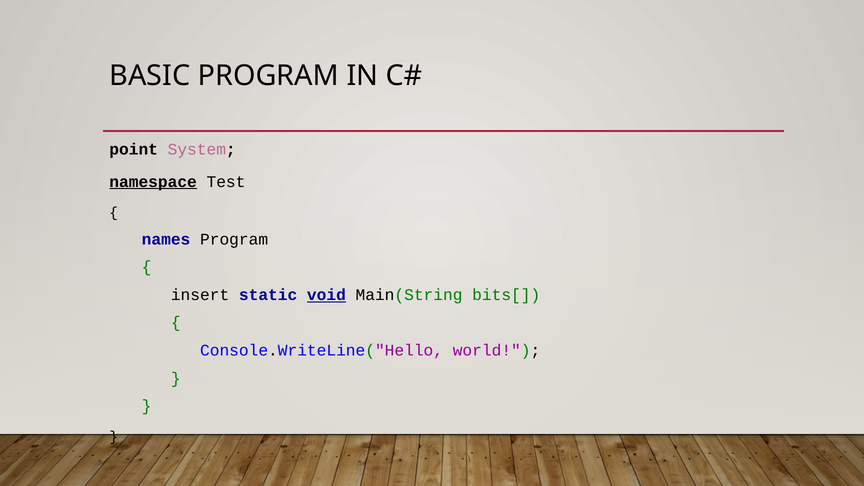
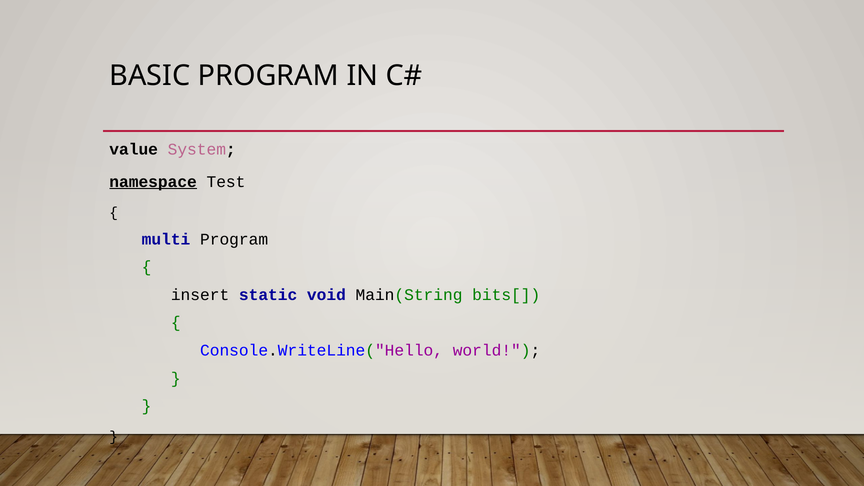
point: point -> value
names: names -> multi
void underline: present -> none
